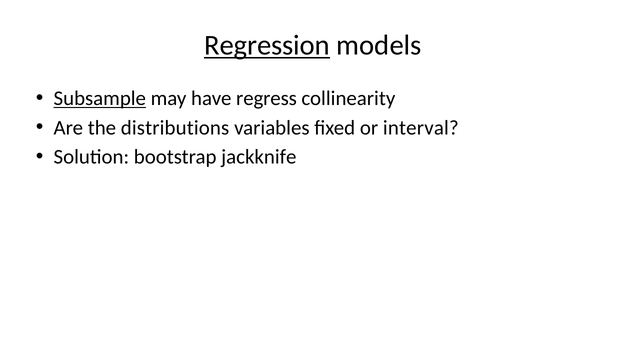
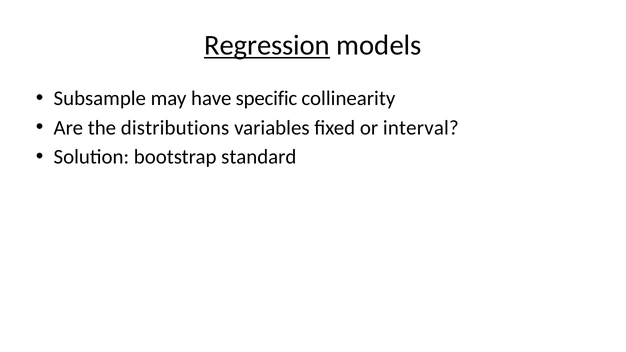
Subsample underline: present -> none
regress: regress -> specific
jackknife: jackknife -> standard
